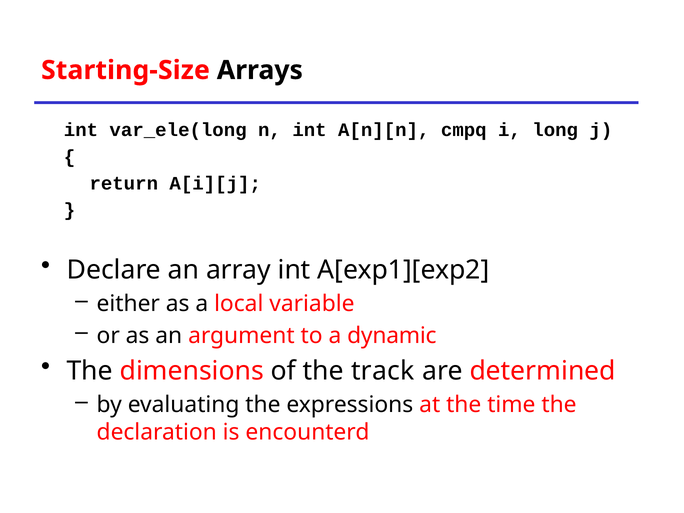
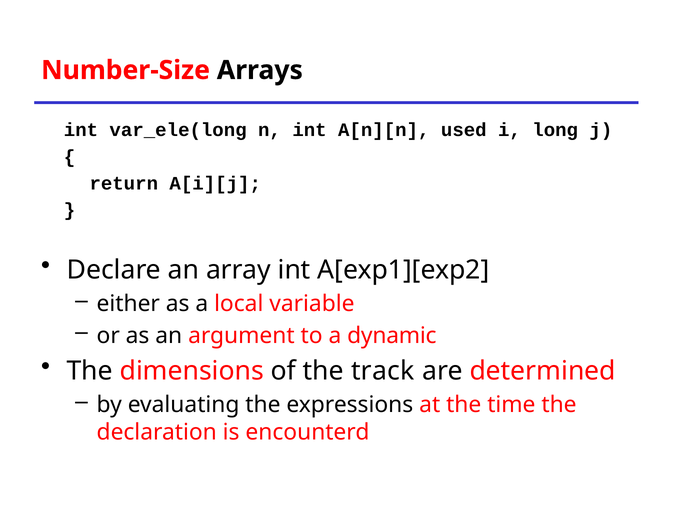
Starting-Size: Starting-Size -> Number-Size
cmpq: cmpq -> used
